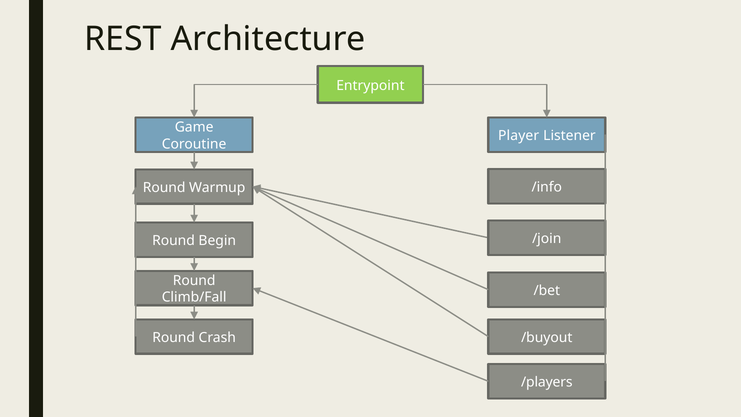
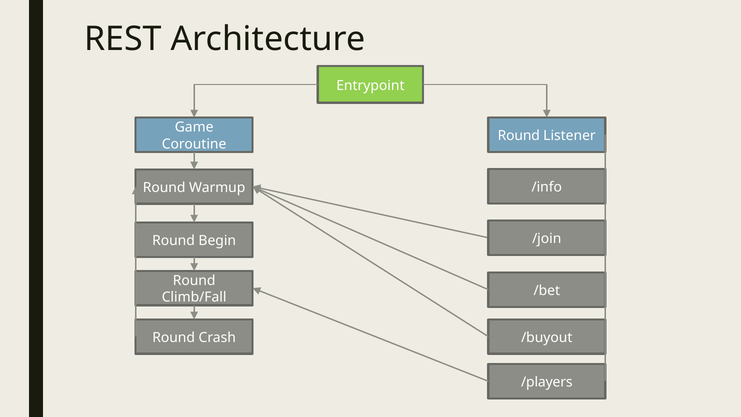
Player at (519, 136): Player -> Round
